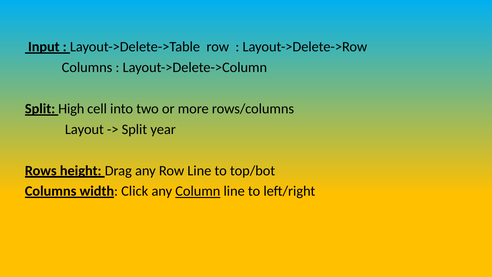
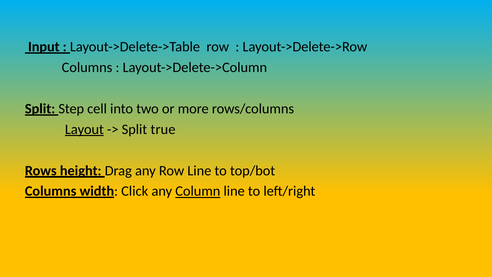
High: High -> Step
Layout underline: none -> present
year: year -> true
